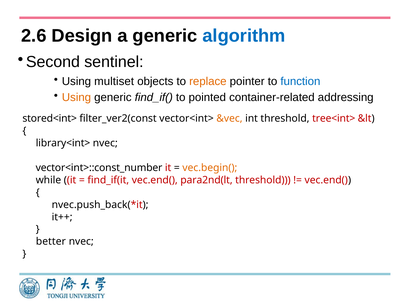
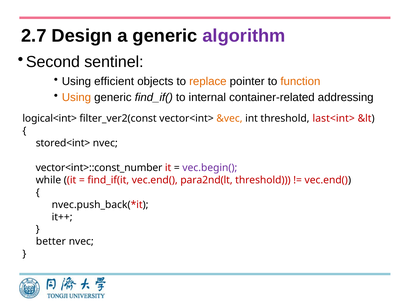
2.6: 2.6 -> 2.7
algorithm colour: blue -> purple
multiset: multiset -> efficient
function colour: blue -> orange
pointed: pointed -> internal
stored<int>: stored<int> -> logical<int>
tree<int>: tree<int> -> last<int>
library<int>: library<int> -> stored<int>
vec.begin( colour: orange -> purple
